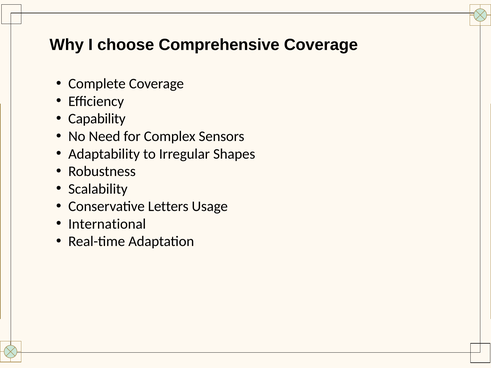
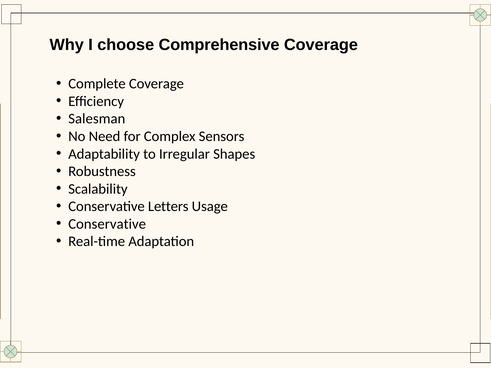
Capability: Capability -> Salesman
International at (107, 224): International -> Conservative
